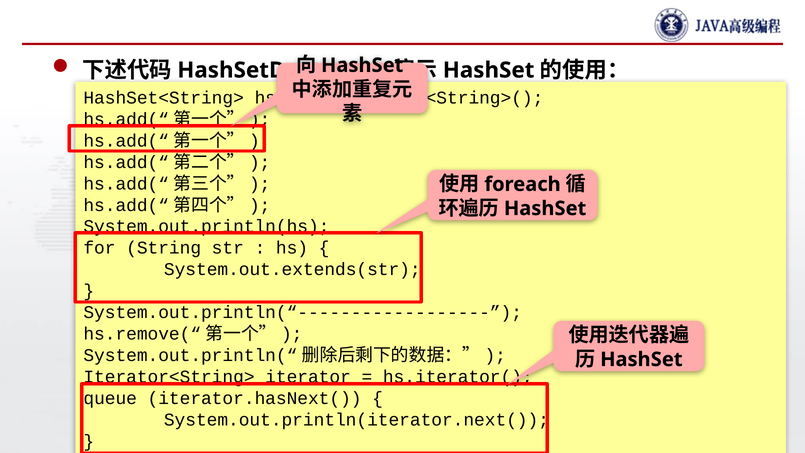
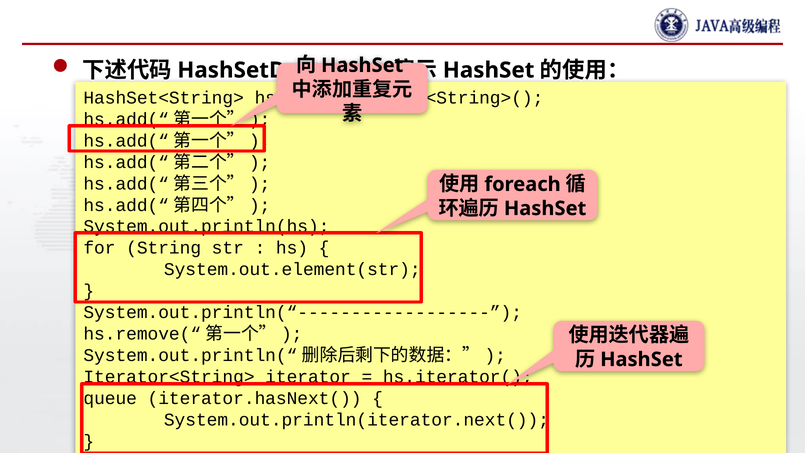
System.out.extends(str: System.out.extends(str -> System.out.element(str
